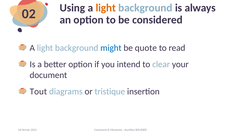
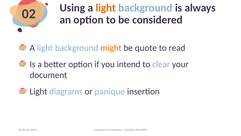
might colour: blue -> orange
Tout at (38, 91): Tout -> Light
tristique: tristique -> panique
